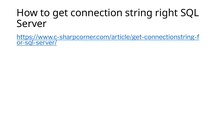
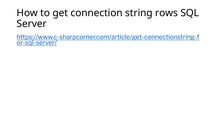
right: right -> rows
